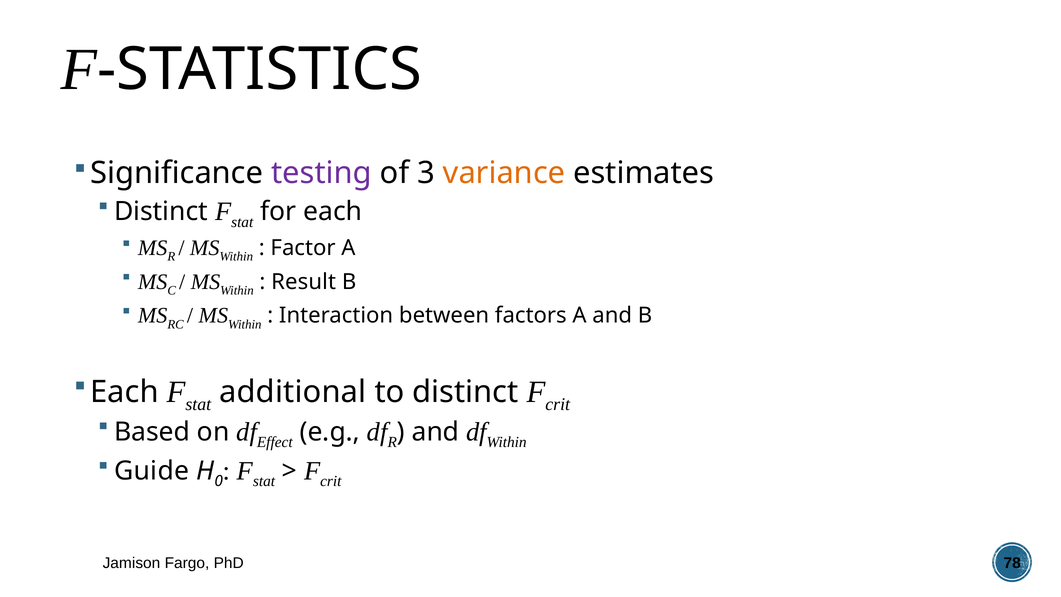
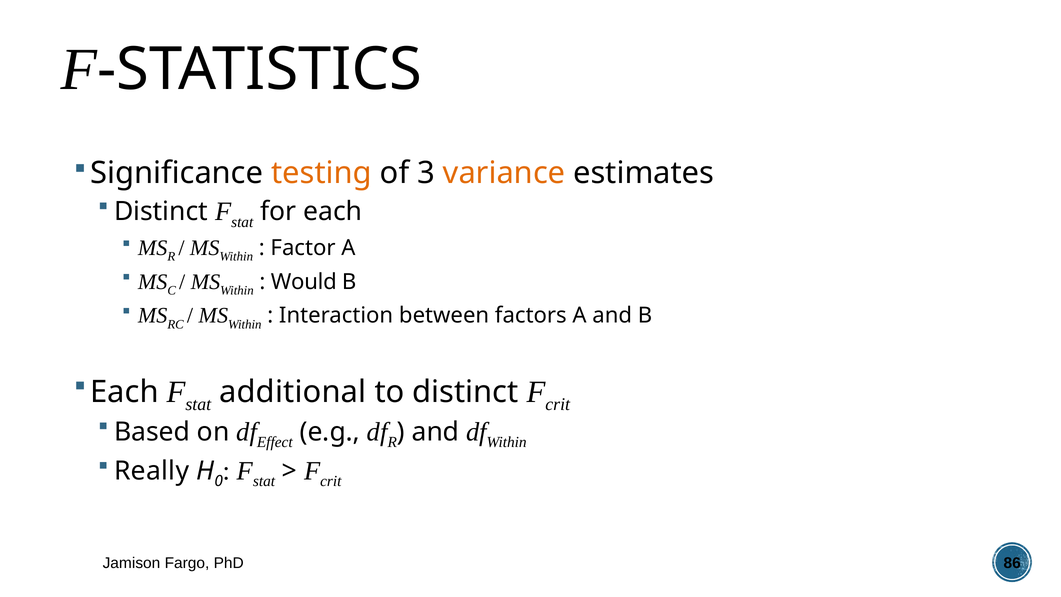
testing colour: purple -> orange
Result: Result -> Would
Guide: Guide -> Really
78: 78 -> 86
